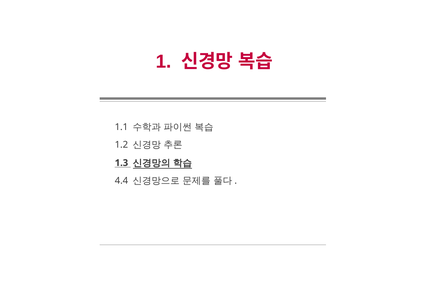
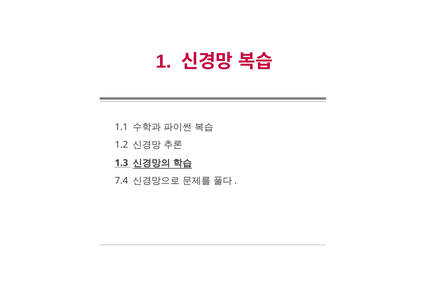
4.4: 4.4 -> 7.4
